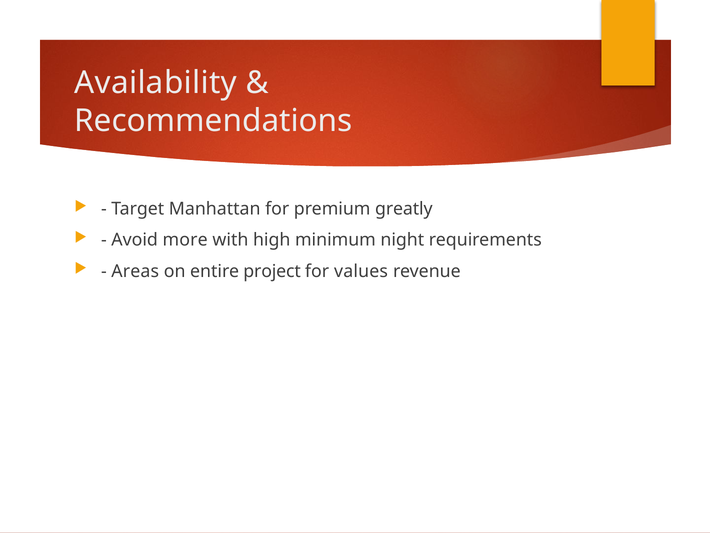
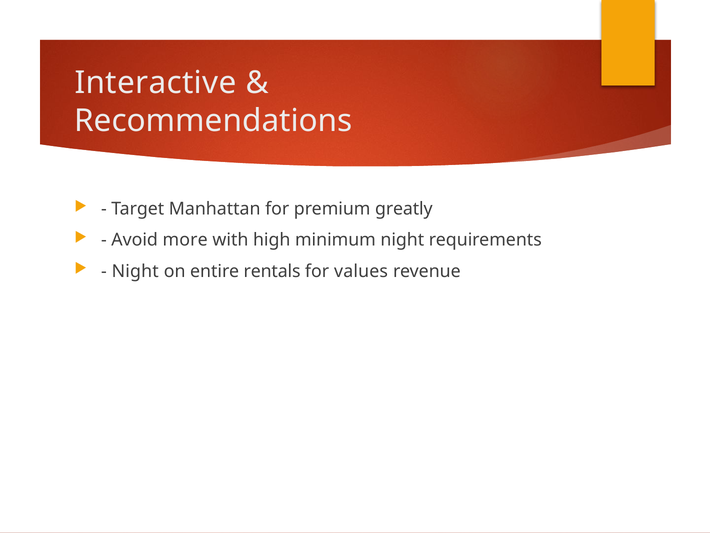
Availability: Availability -> Interactive
Areas at (135, 271): Areas -> Night
project: project -> rentals
